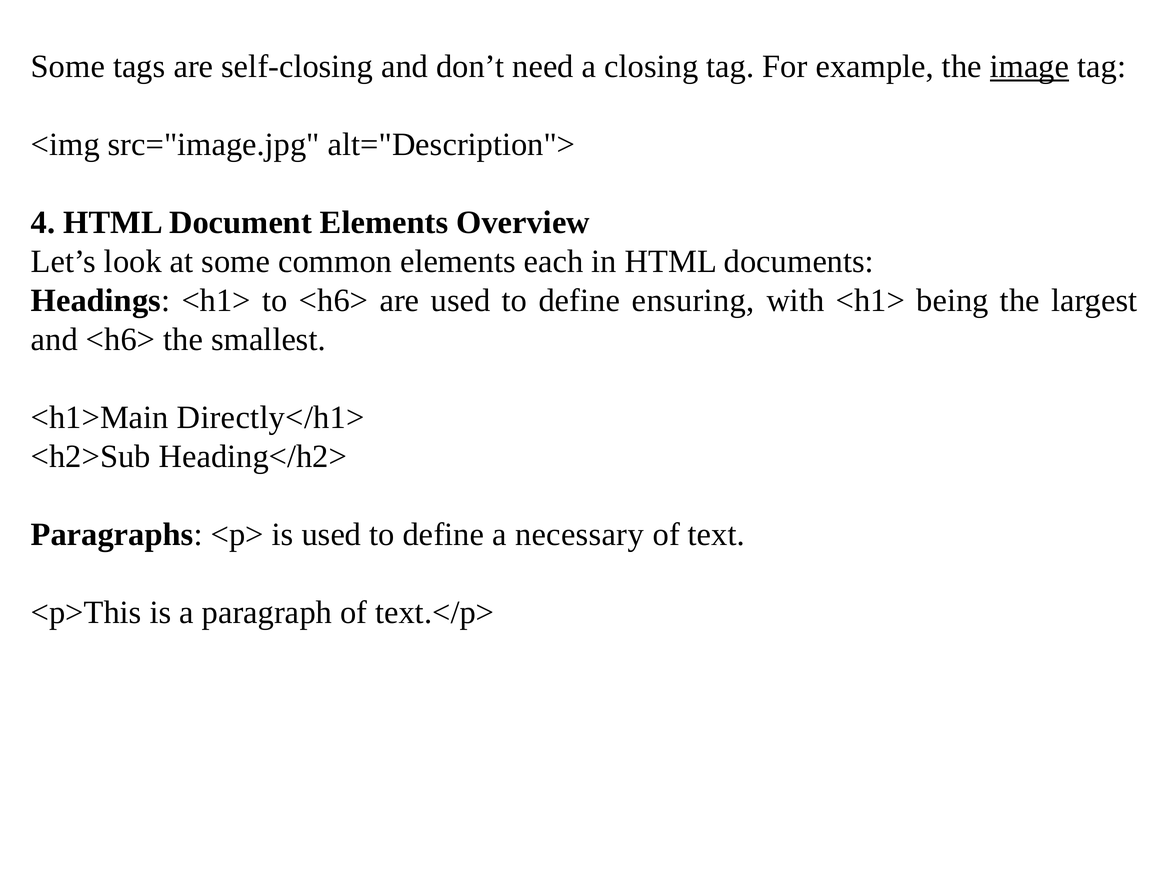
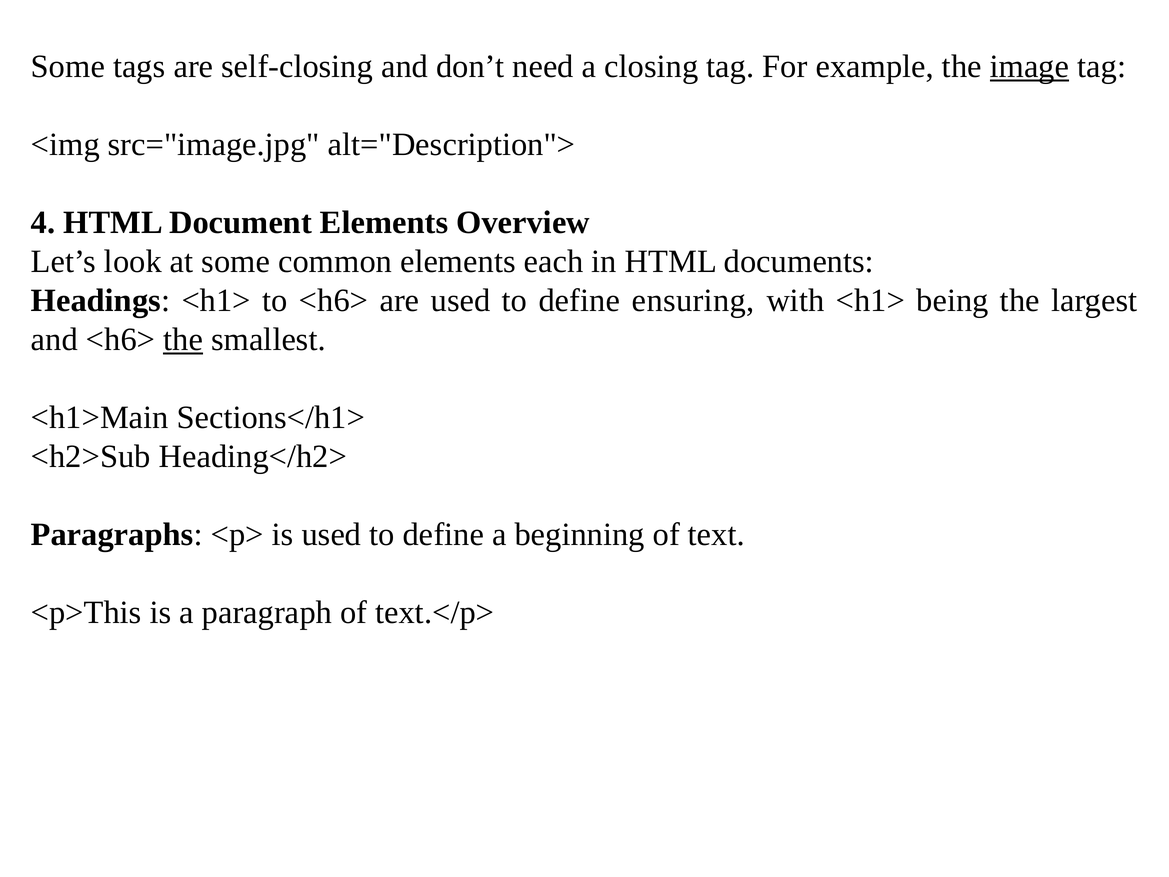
the at (183, 339) underline: none -> present
Directly</h1>: Directly</h1> -> Sections</h1>
necessary: necessary -> beginning
